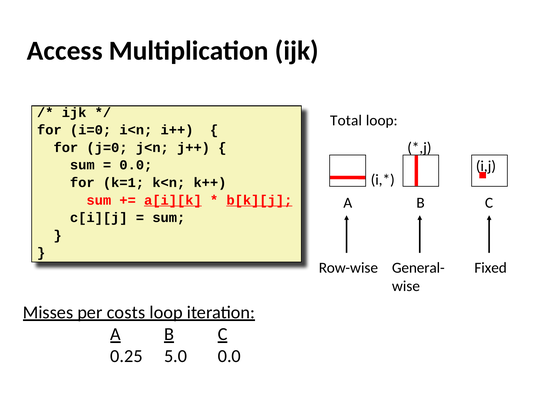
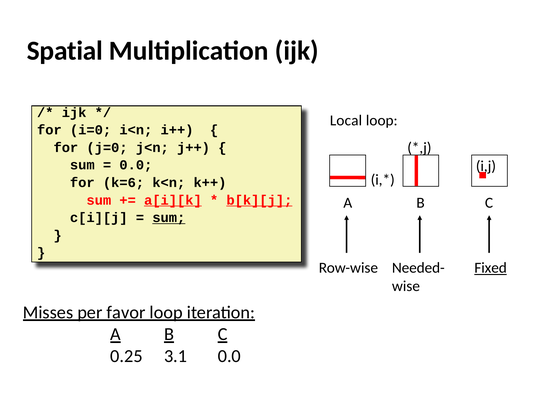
Access: Access -> Spatial
Total: Total -> Local
k=1: k=1 -> k=6
sum at (169, 218) underline: none -> present
General-: General- -> Needed-
Fixed underline: none -> present
costs: costs -> favor
5.0: 5.0 -> 3.1
